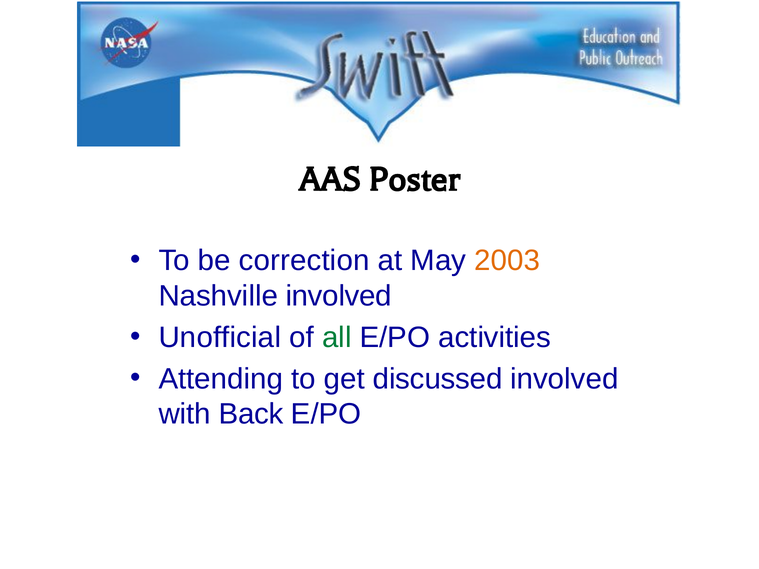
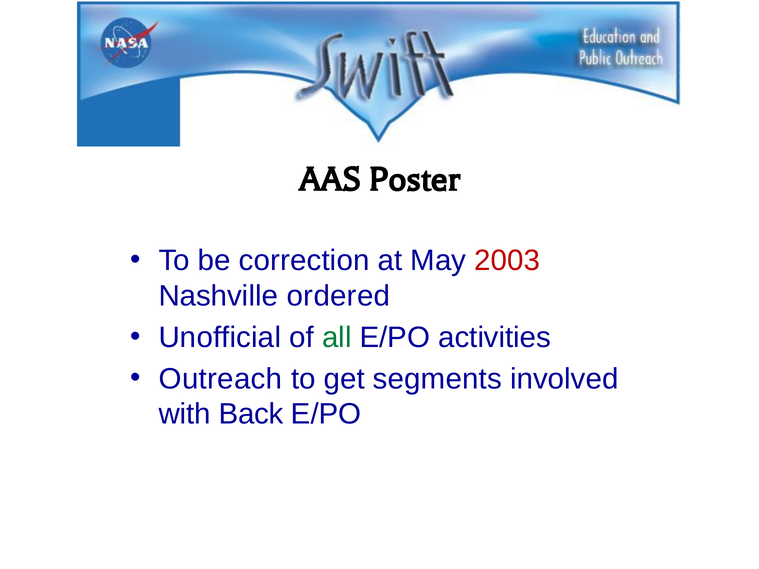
2003 colour: orange -> red
Nashville involved: involved -> ordered
Attending: Attending -> Outreach
discussed: discussed -> segments
